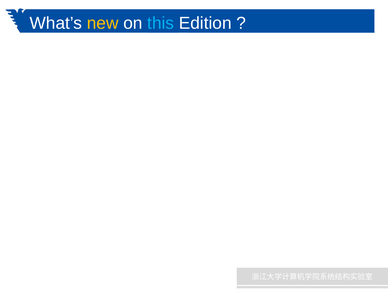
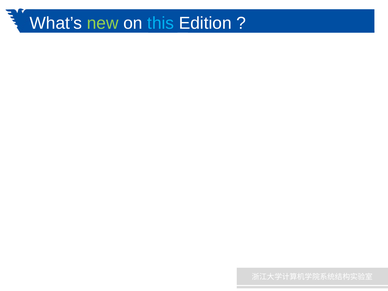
new colour: yellow -> light green
